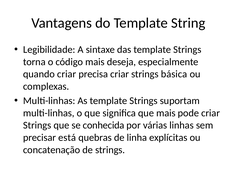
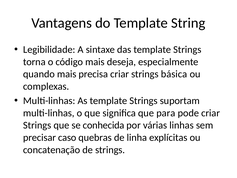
quando criar: criar -> mais
que mais: mais -> para
está: está -> caso
